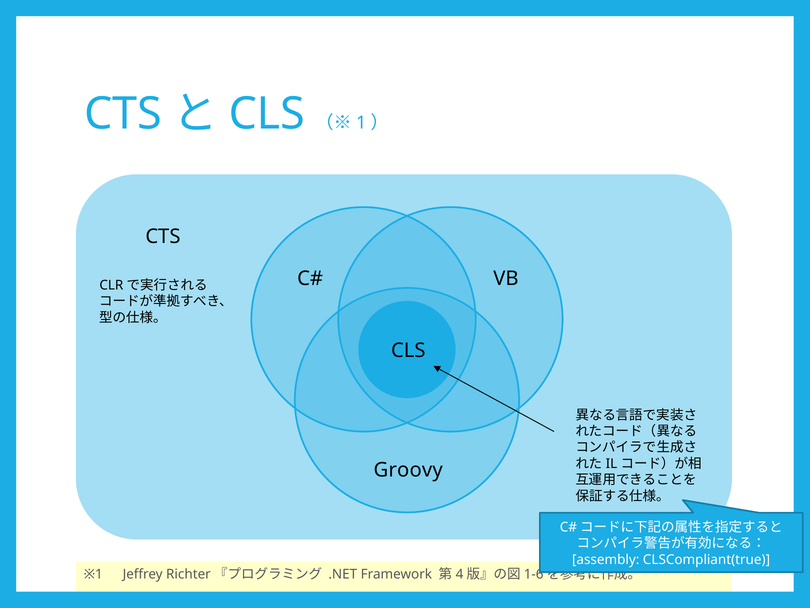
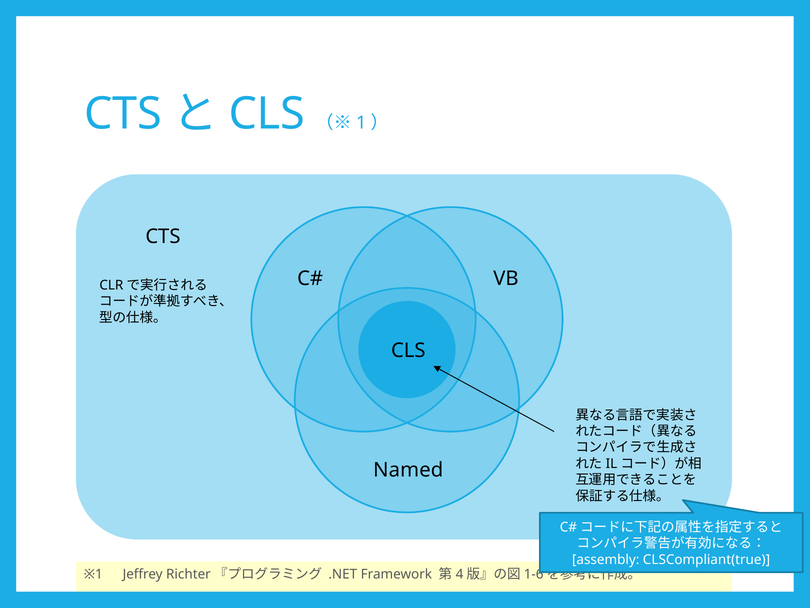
Groovy: Groovy -> Named
